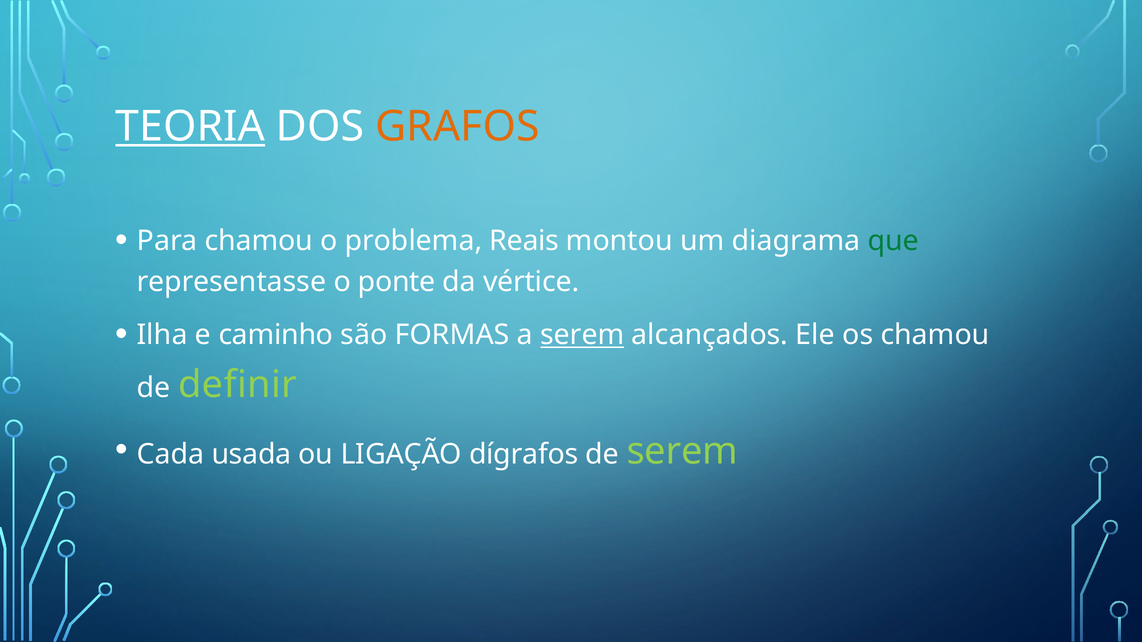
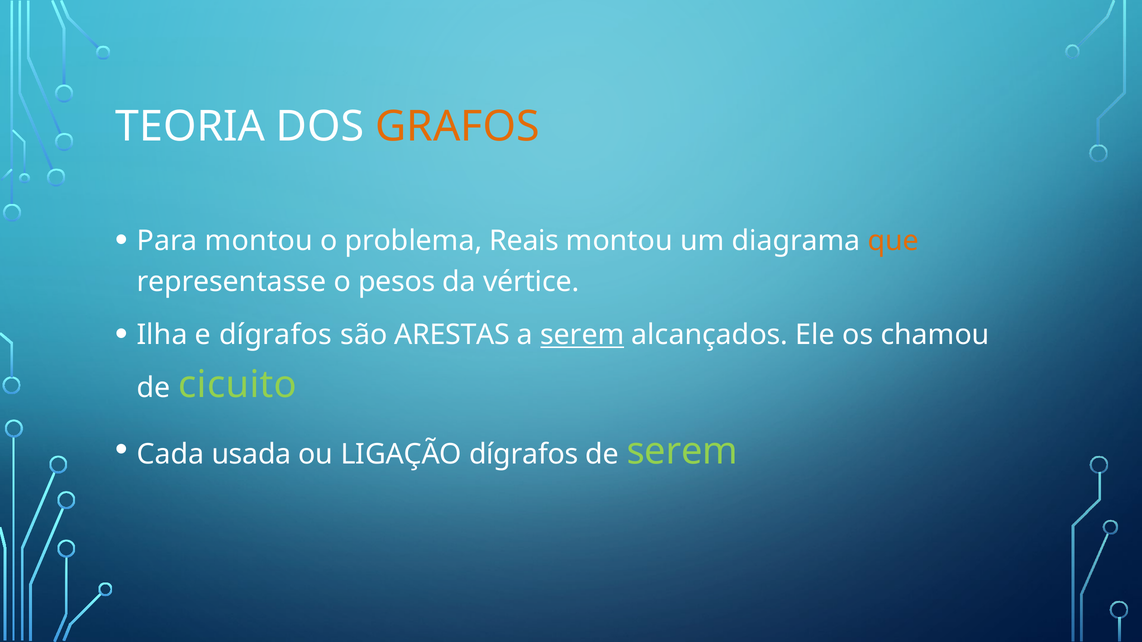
TEORIA underline: present -> none
Para chamou: chamou -> montou
que colour: green -> orange
ponte: ponte -> pesos
e caminho: caminho -> dígrafos
FORMAS: FORMAS -> ARESTAS
definir: definir -> cicuito
